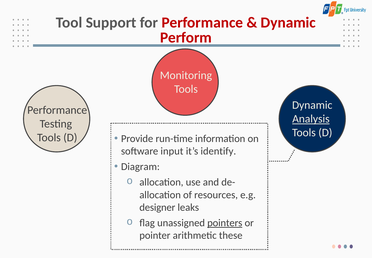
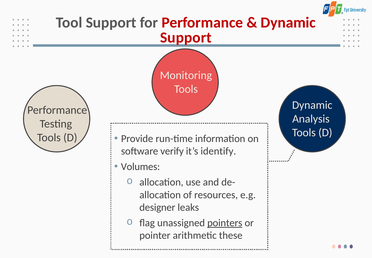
Perform at (186, 37): Perform -> Support
Analysis underline: present -> none
input: input -> verify
Diagram: Diagram -> Volumes
